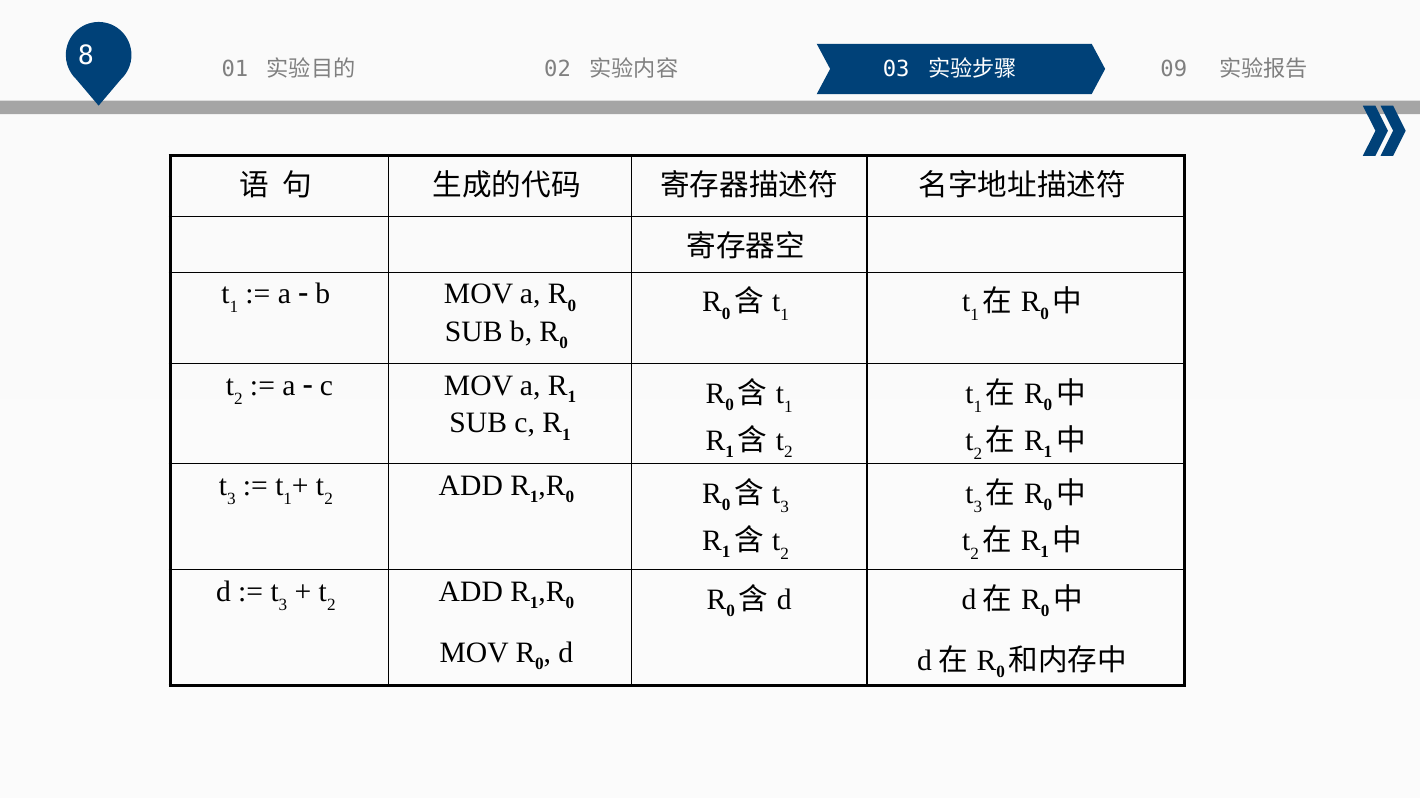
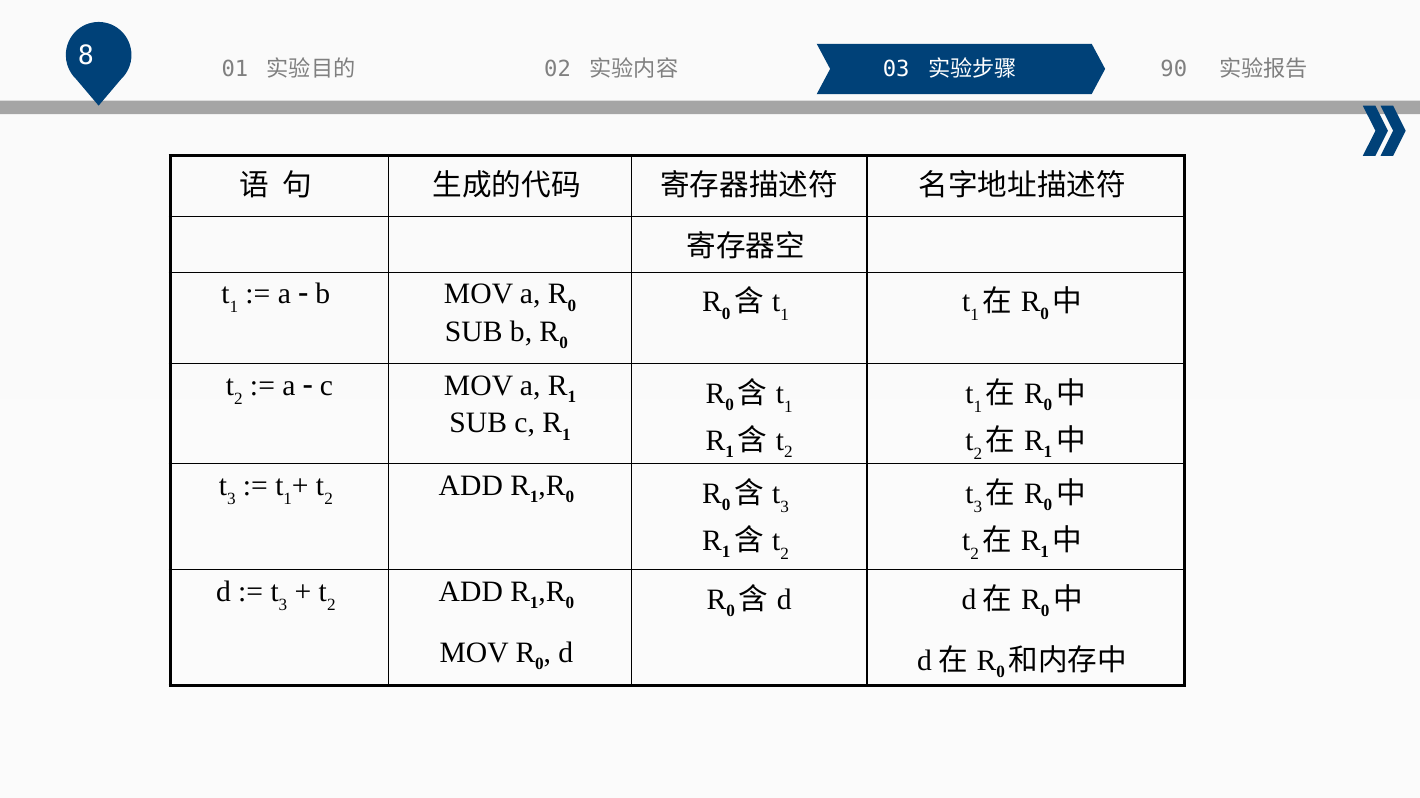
09: 09 -> 90
